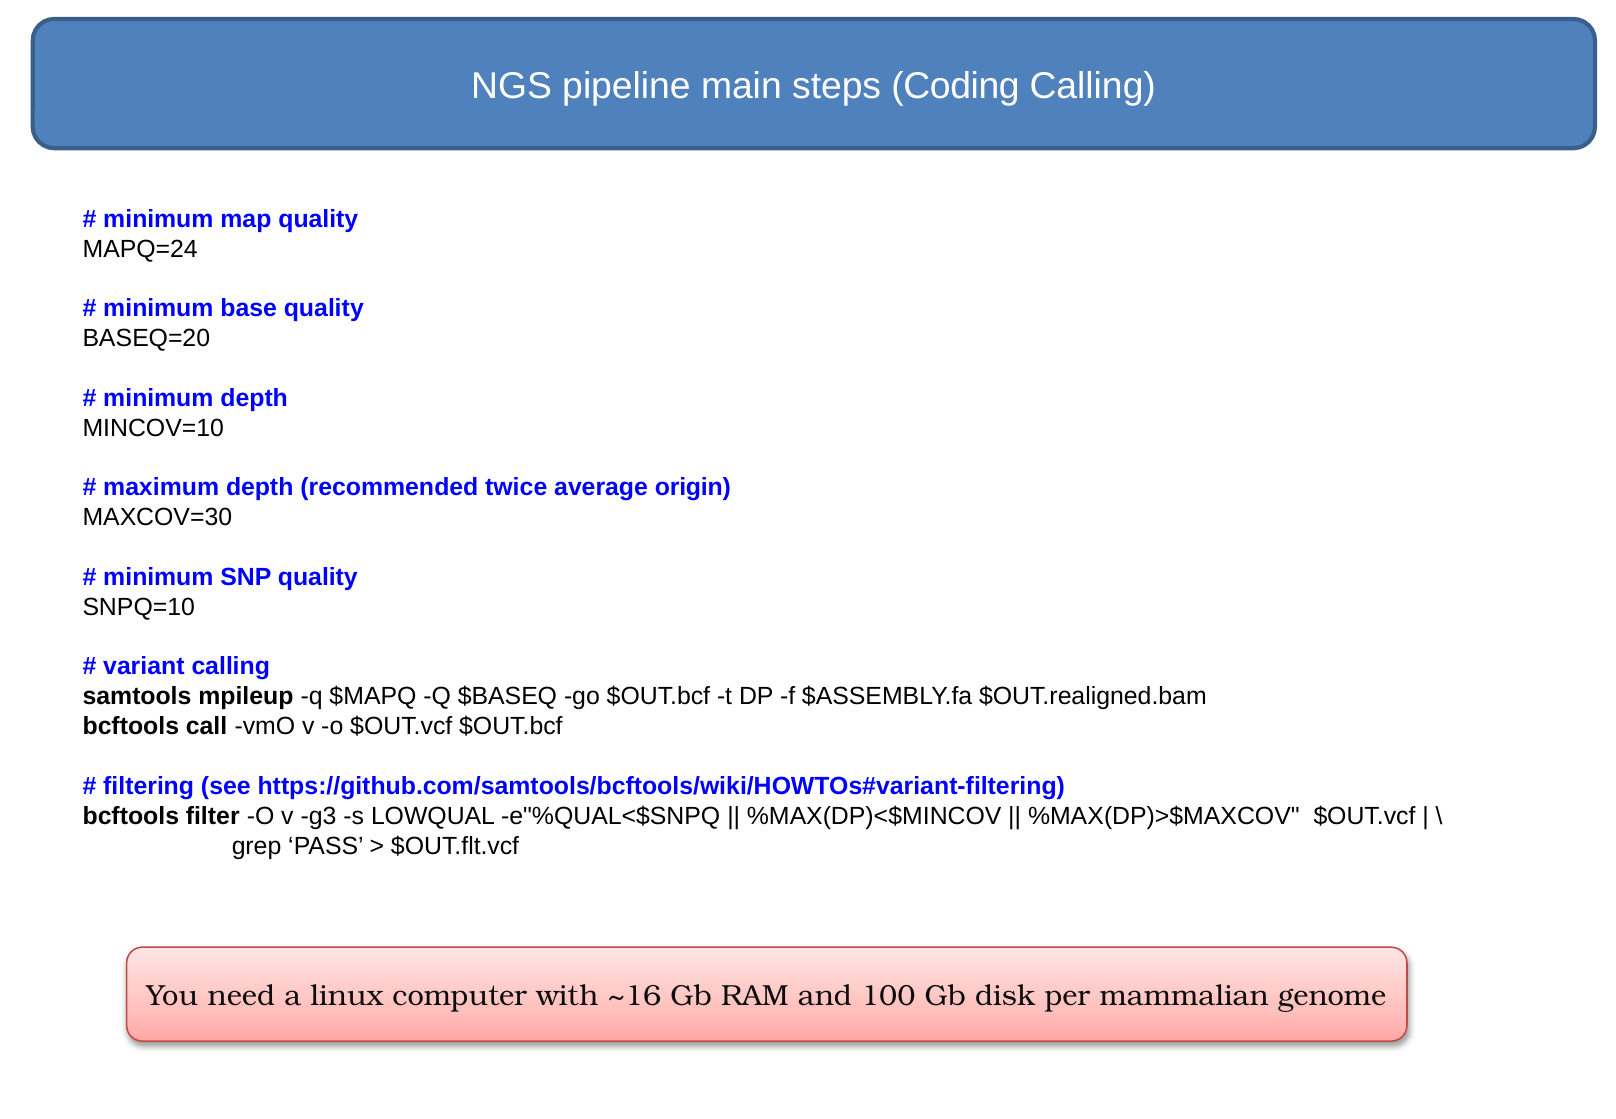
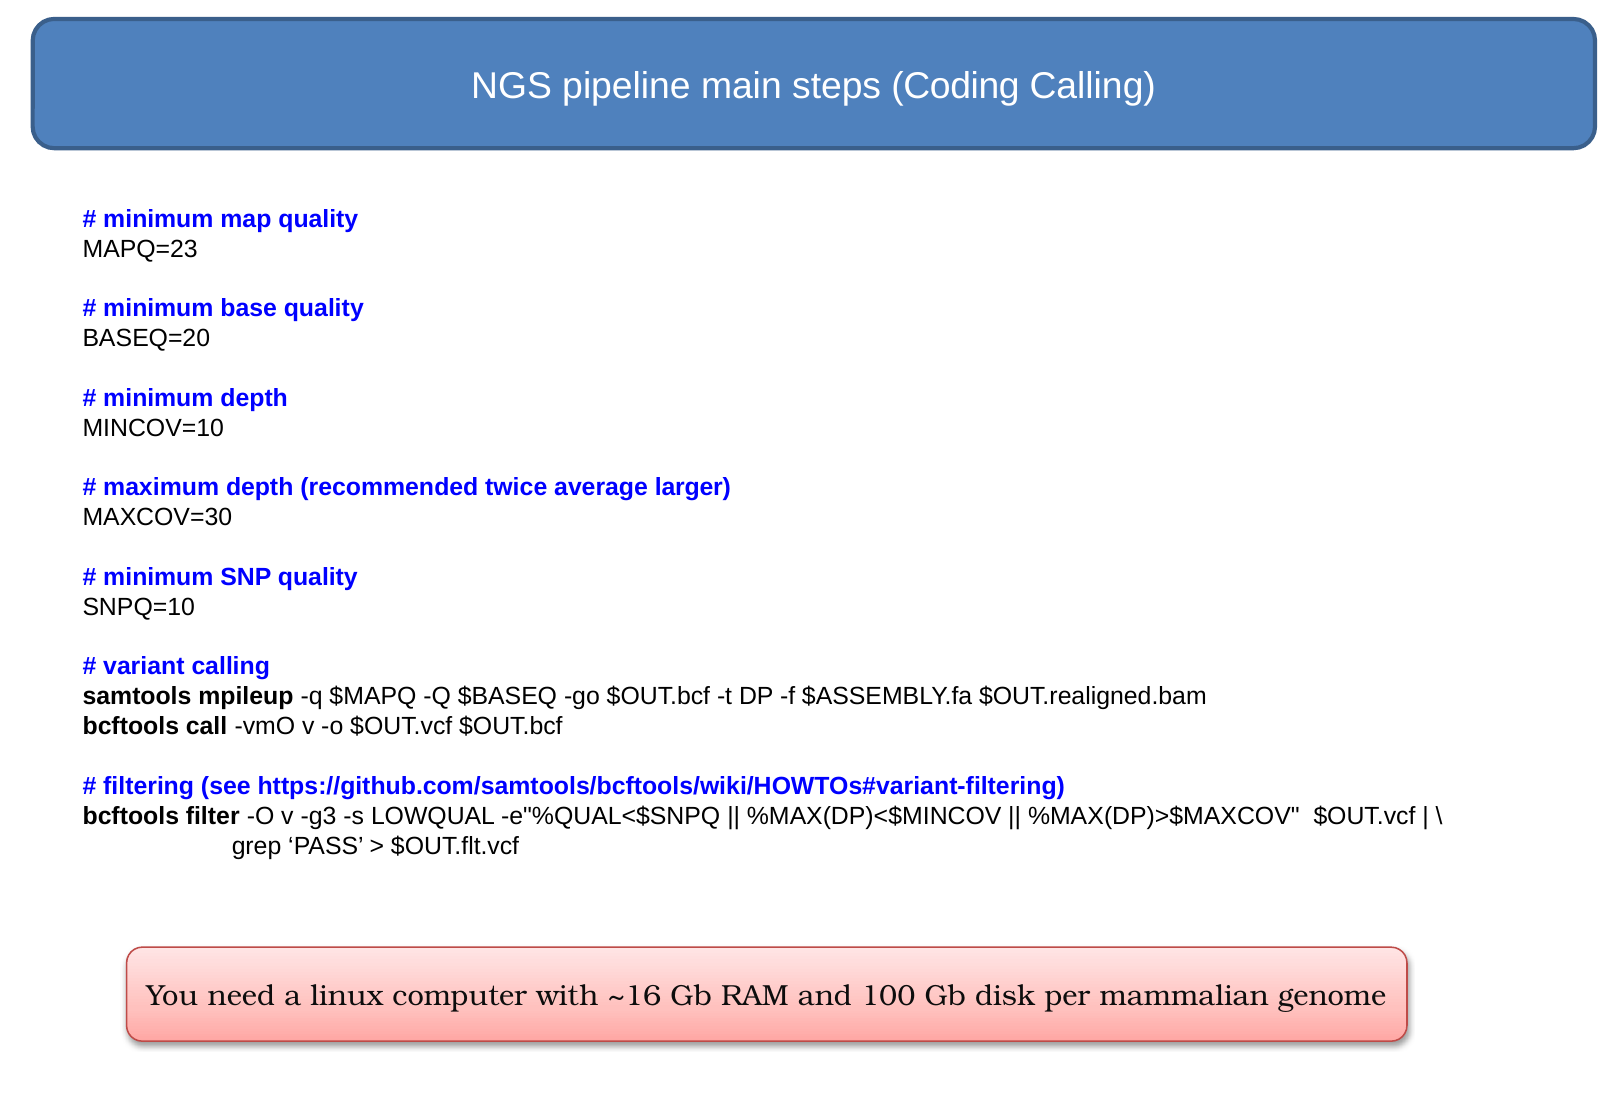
MAPQ=24: MAPQ=24 -> MAPQ=23
origin: origin -> larger
